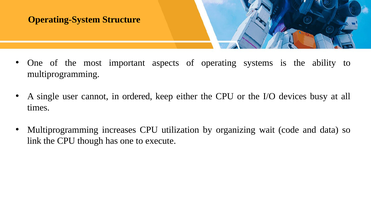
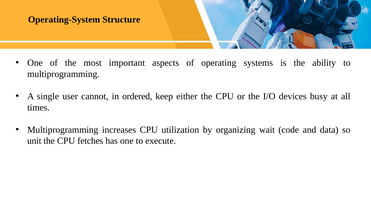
link: link -> unit
though: though -> fetches
